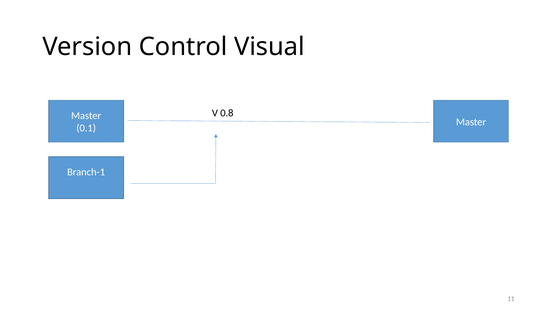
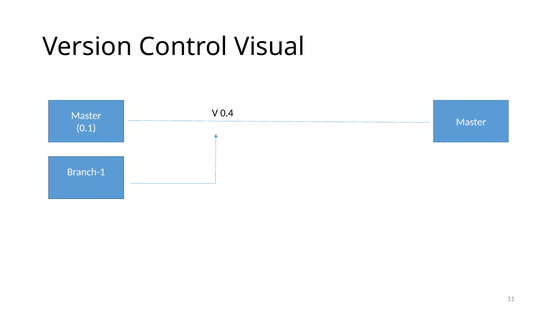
0.8: 0.8 -> 0.4
